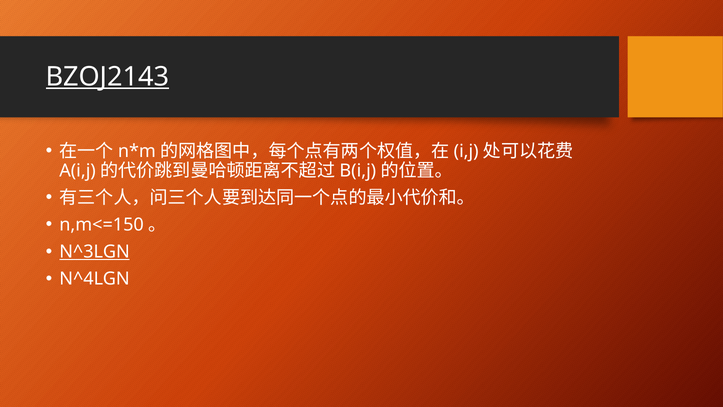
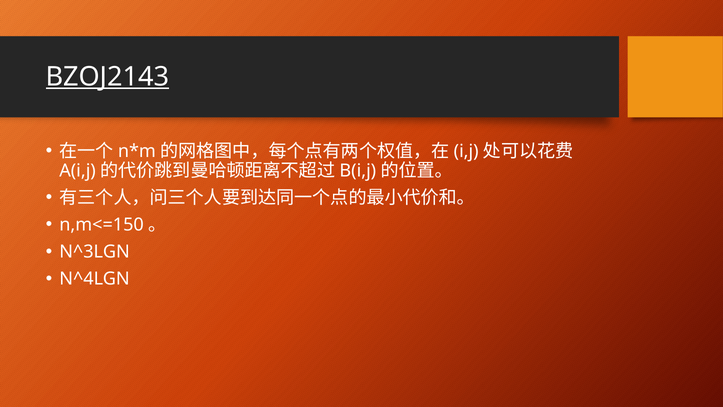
N^3LGN underline: present -> none
